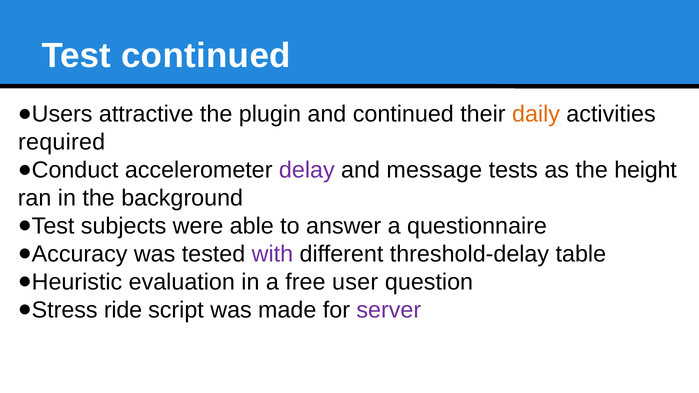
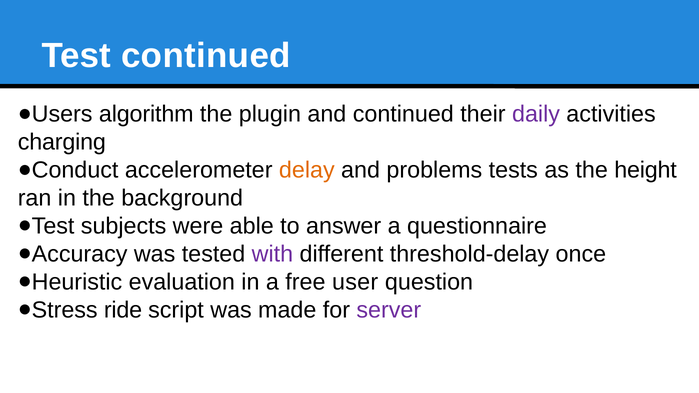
attractive: attractive -> algorithm
daily colour: orange -> purple
required: required -> charging
delay colour: purple -> orange
message: message -> problems
table: table -> once
